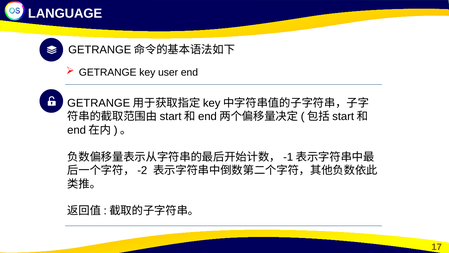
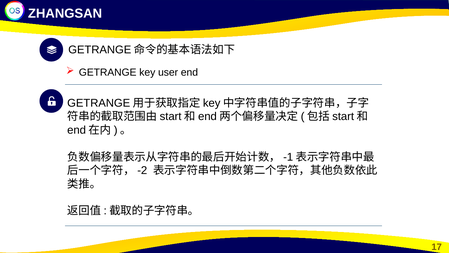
LANGUAGE: LANGUAGE -> ZHANGSAN
